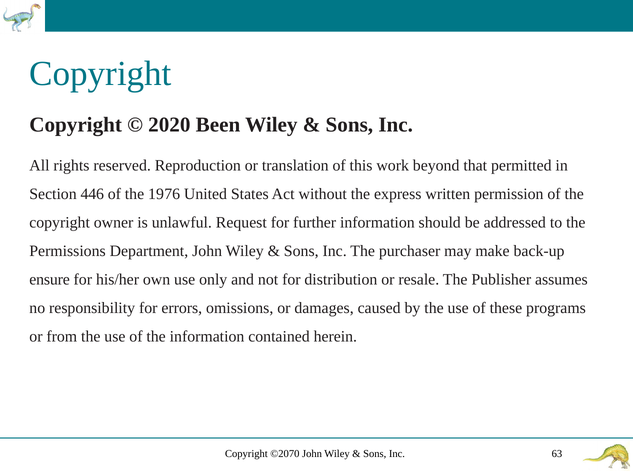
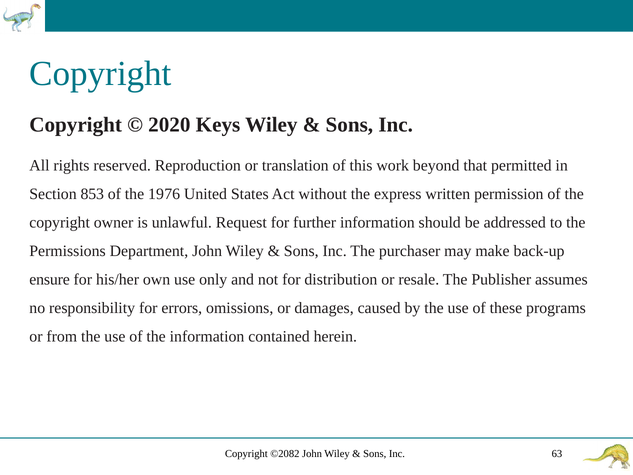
Been: Been -> Keys
446: 446 -> 853
©2070: ©2070 -> ©2082
